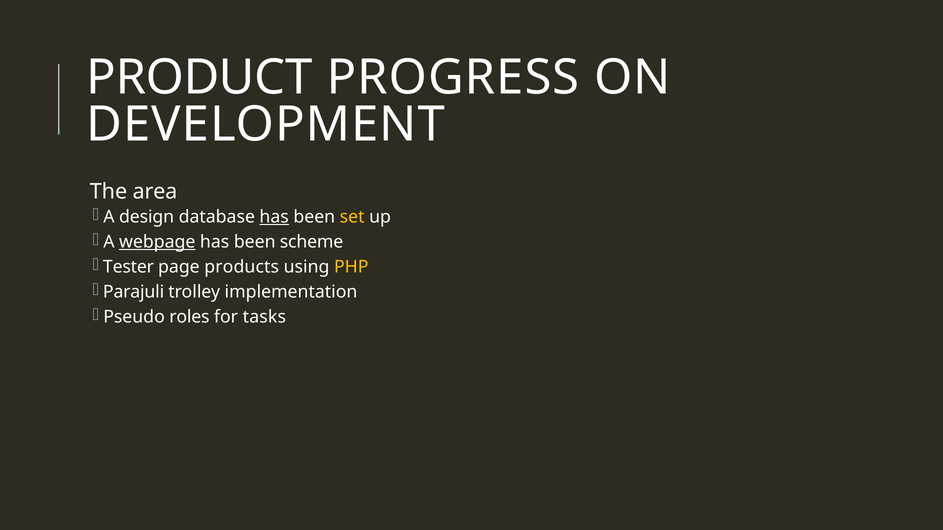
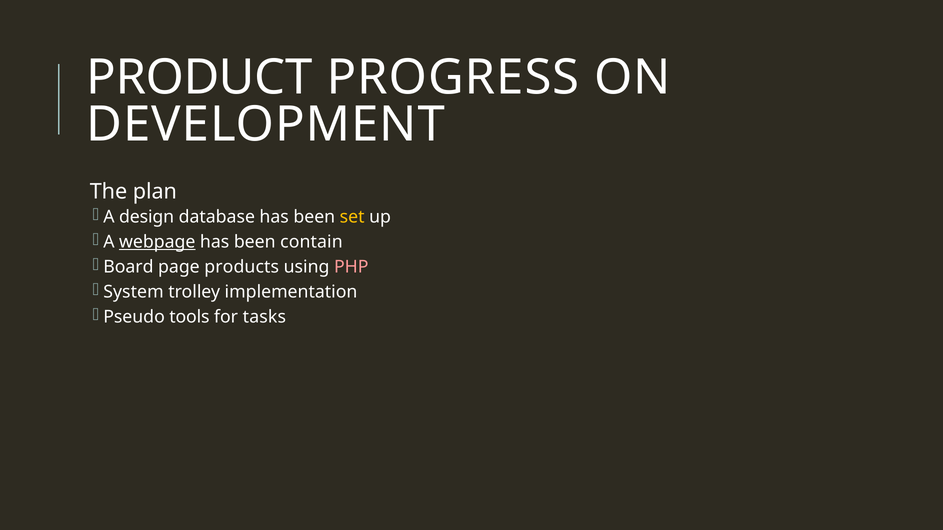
area: area -> plan
has at (274, 217) underline: present -> none
scheme: scheme -> contain
Tester: Tester -> Board
PHP colour: yellow -> pink
Parajuli: Parajuli -> System
roles: roles -> tools
